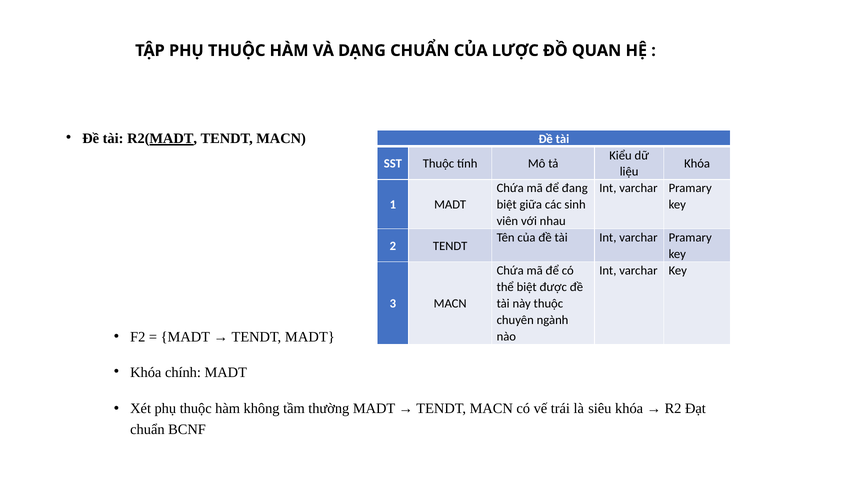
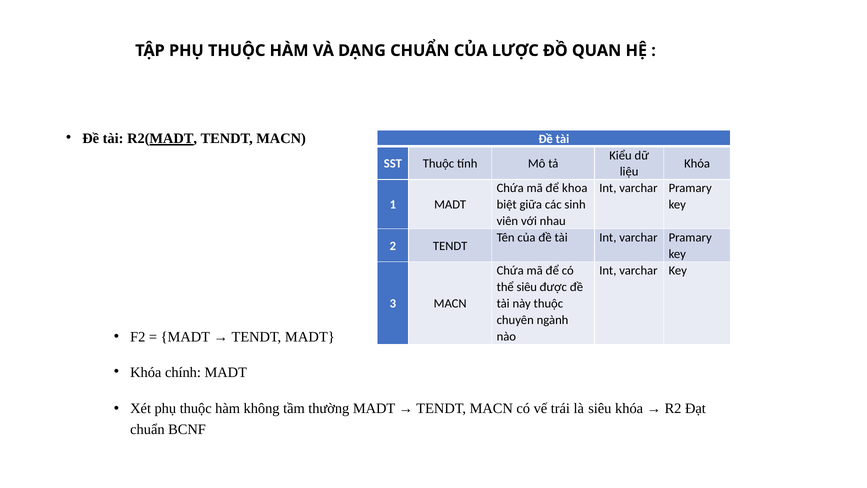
đang: đang -> khoa
thể biệt: biệt -> siêu
